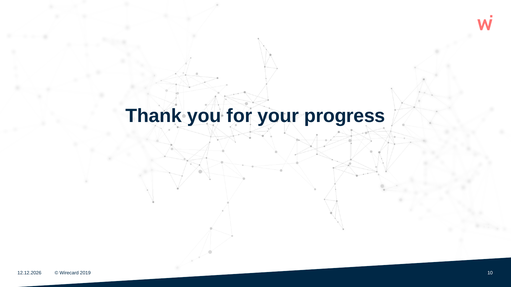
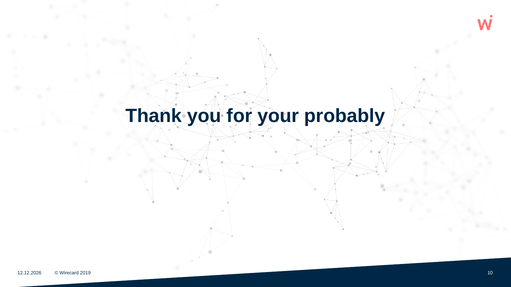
progress: progress -> probably
